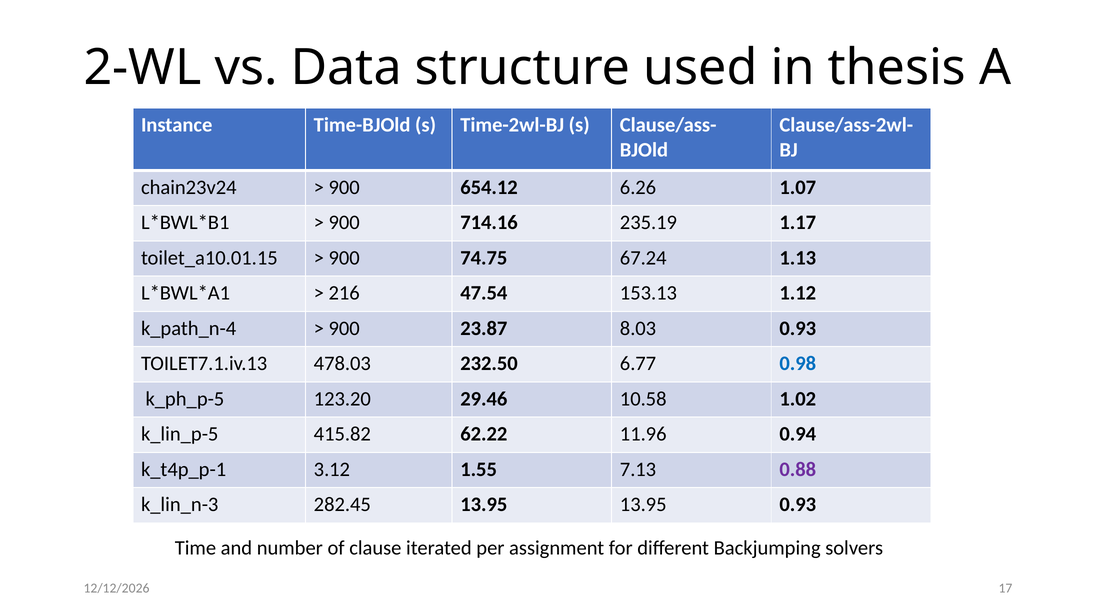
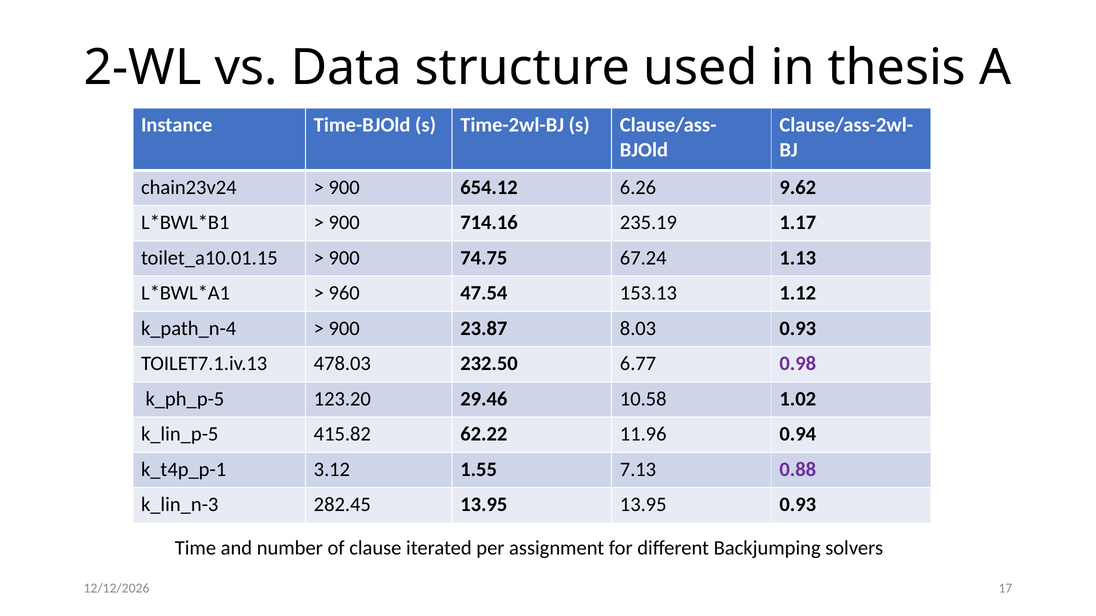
1.07: 1.07 -> 9.62
216: 216 -> 960
0.98 colour: blue -> purple
